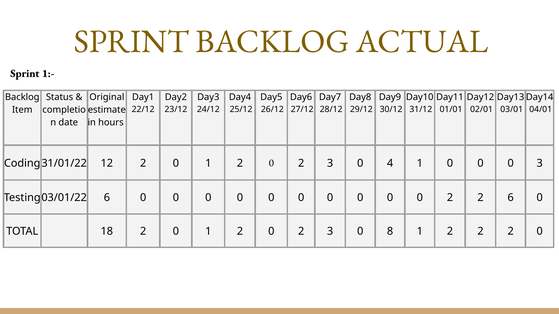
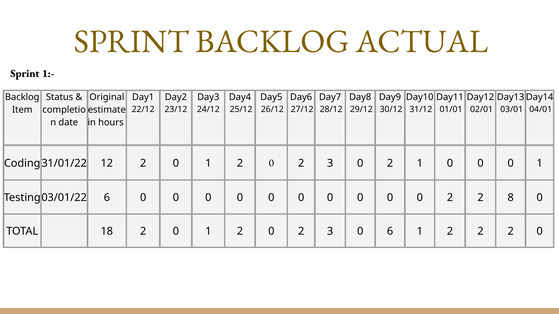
3 0 4: 4 -> 2
0 0 3: 3 -> 1
2 6: 6 -> 8
0 8: 8 -> 6
